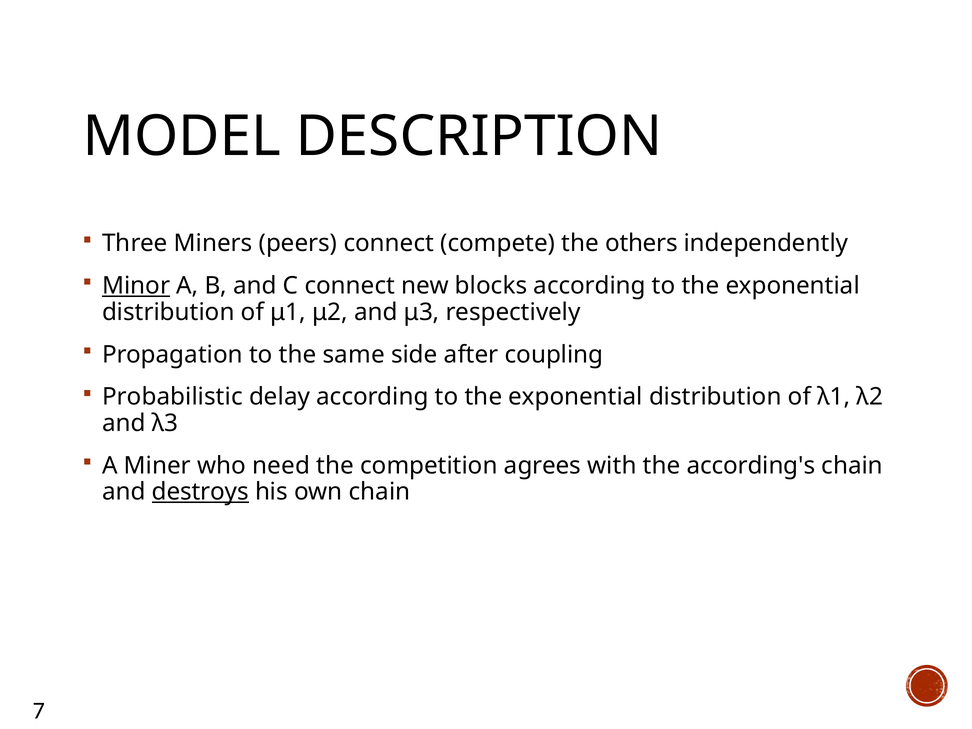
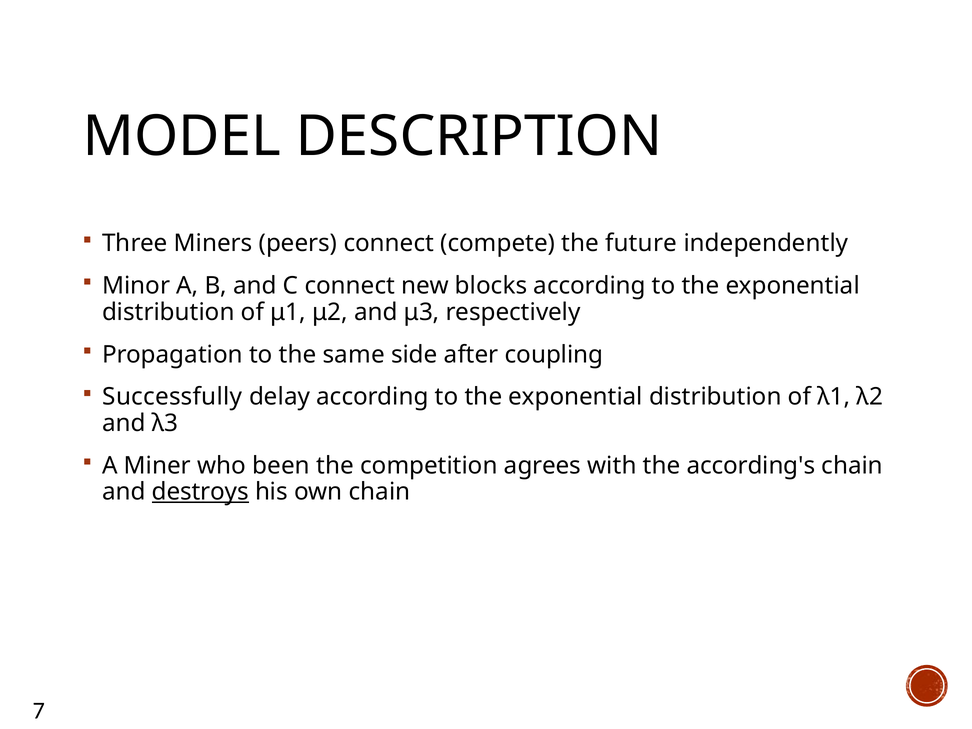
others: others -> future
Minor underline: present -> none
Probabilistic: Probabilistic -> Successfully
need: need -> been
